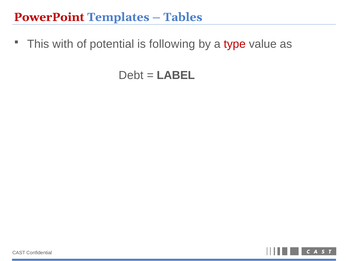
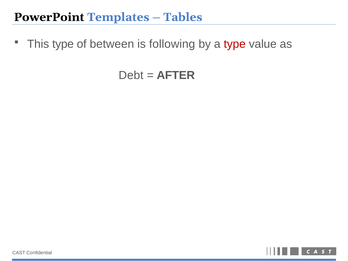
PowerPoint colour: red -> black
This with: with -> type
potential: potential -> between
LABEL: LABEL -> AFTER
